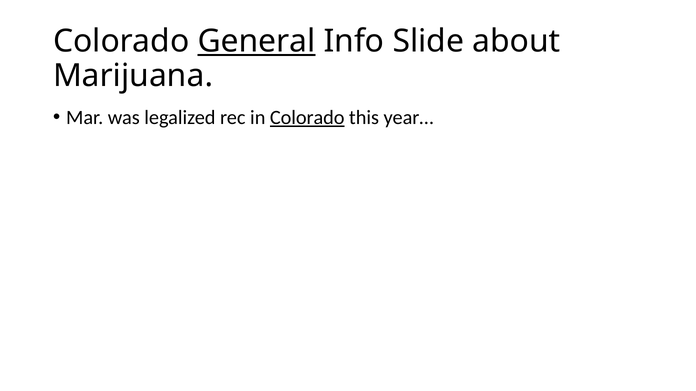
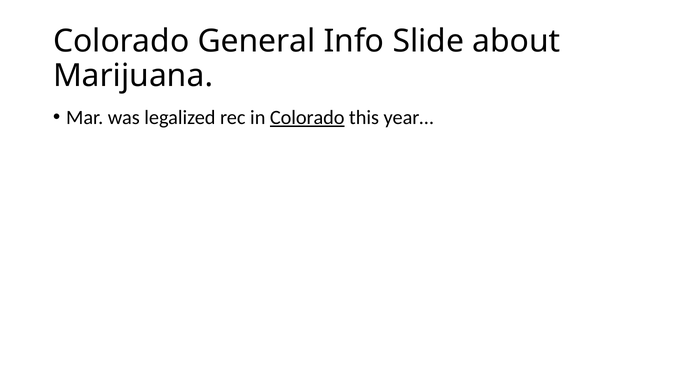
General underline: present -> none
